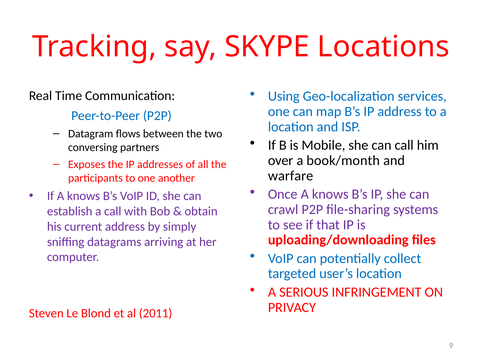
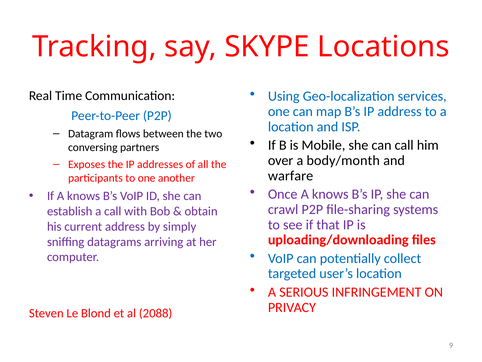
book/month: book/month -> body/month
2011: 2011 -> 2088
